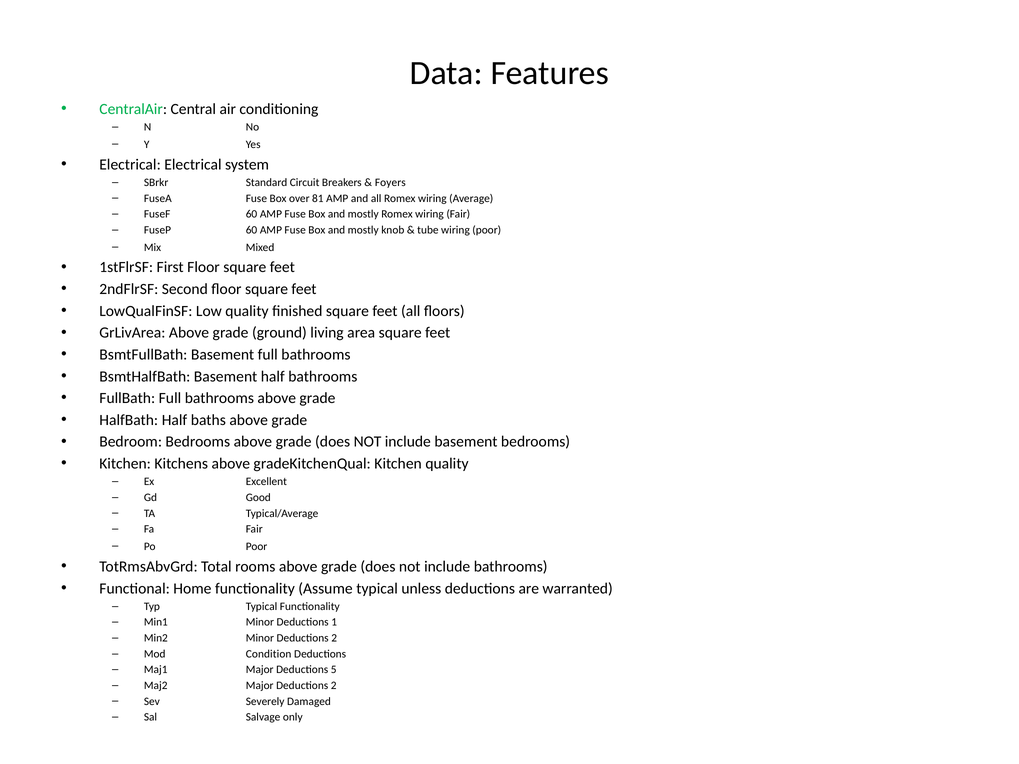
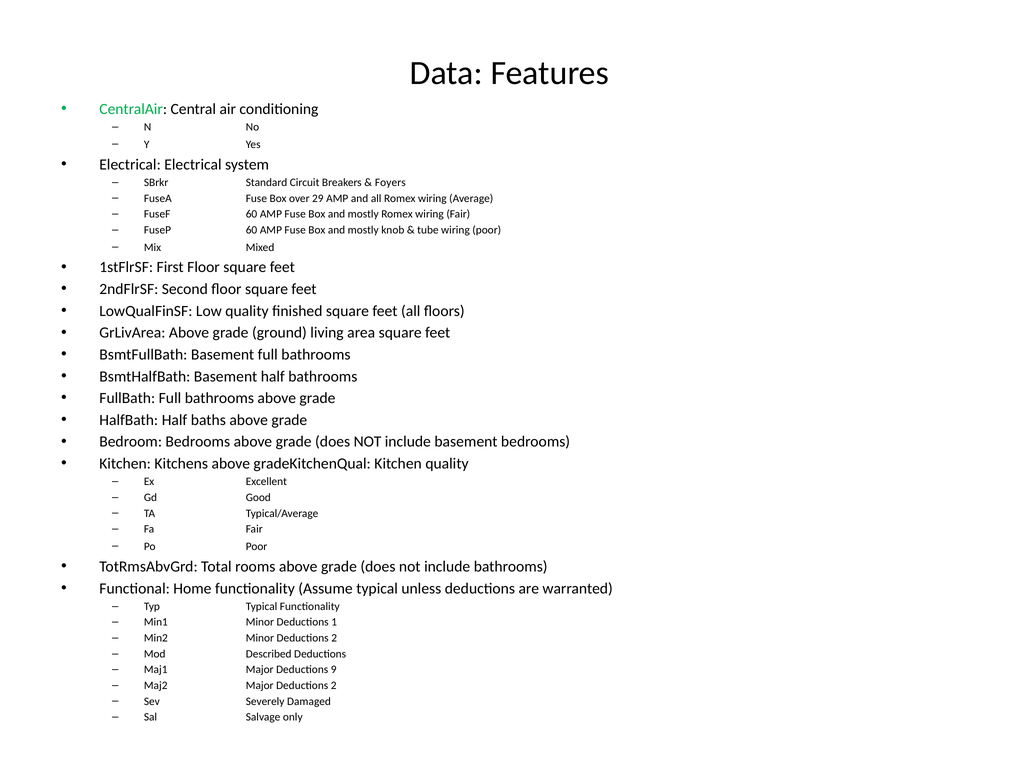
81: 81 -> 29
Condition: Condition -> Described
5: 5 -> 9
